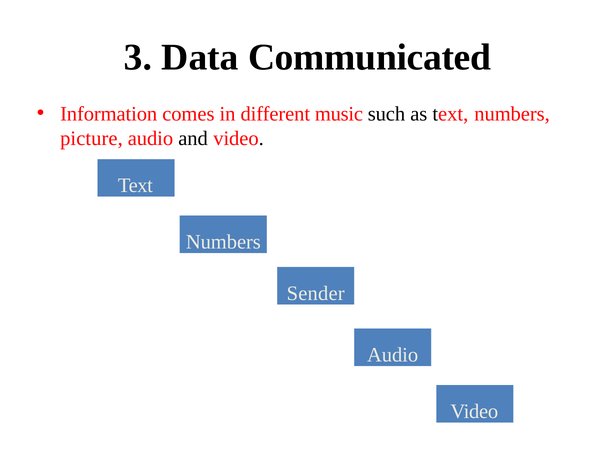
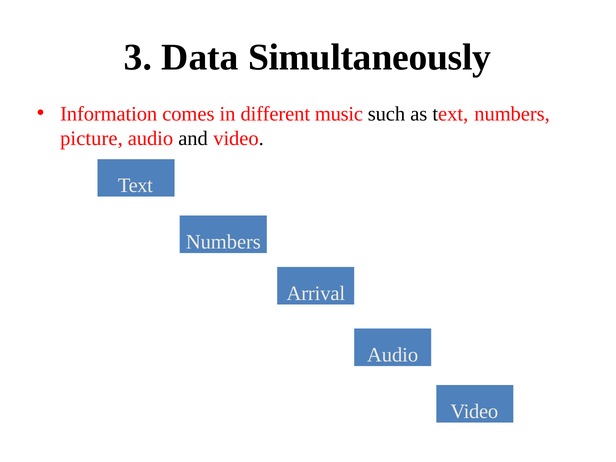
Communicated: Communicated -> Simultaneously
Sender: Sender -> Arrival
